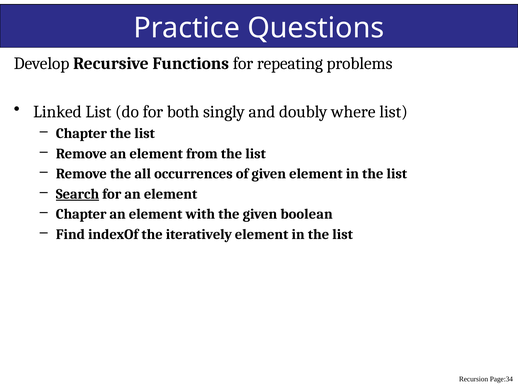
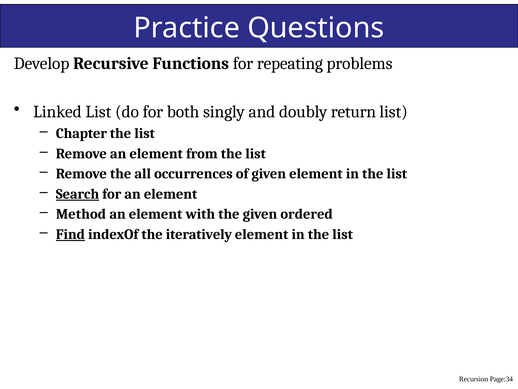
where: where -> return
Chapter at (81, 214): Chapter -> Method
boolean: boolean -> ordered
Find underline: none -> present
